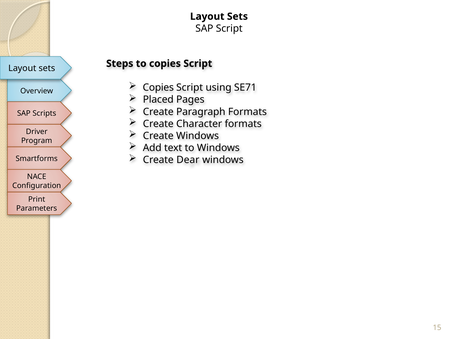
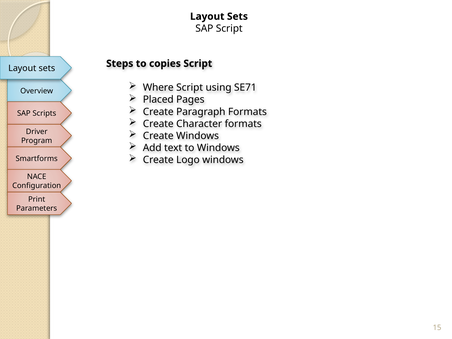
Copies at (158, 88): Copies -> Where
Dear: Dear -> Logo
